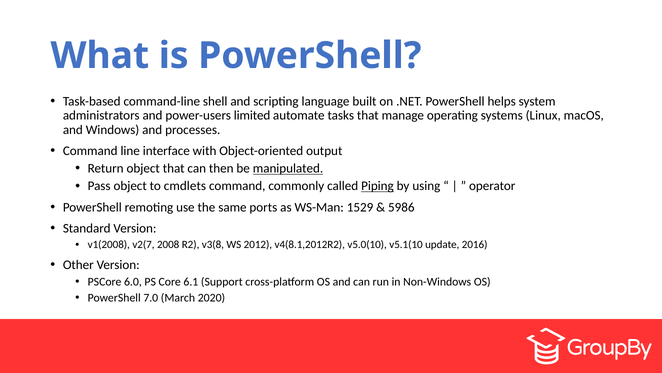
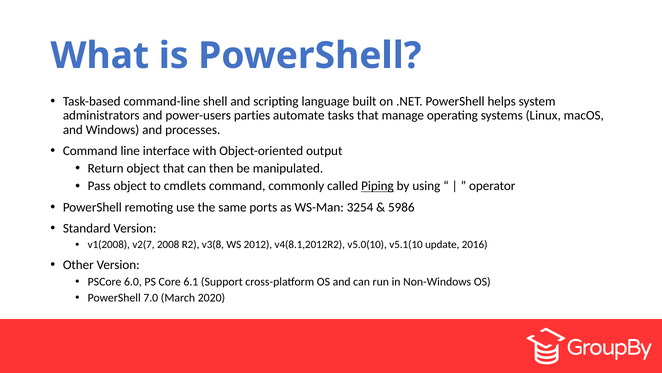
limited: limited -> parties
manipulated underline: present -> none
1529: 1529 -> 3254
